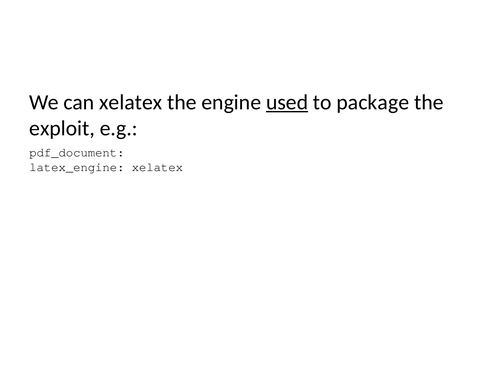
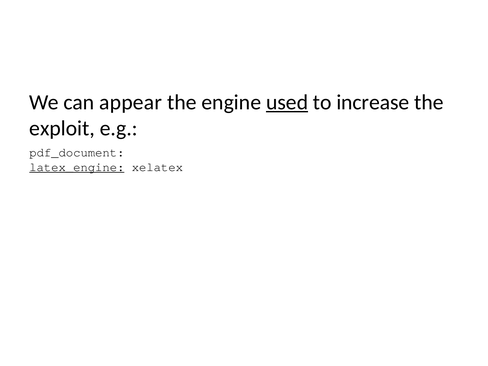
can xelatex: xelatex -> appear
package: package -> increase
latex_engine underline: none -> present
